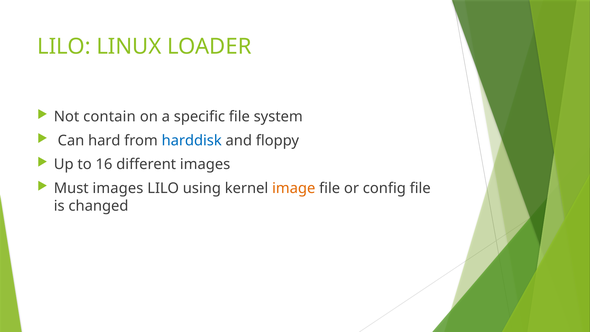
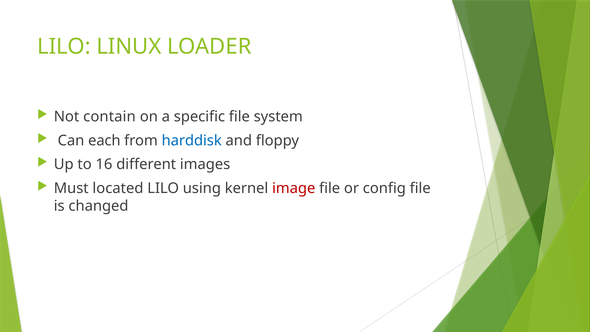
hard: hard -> each
Must images: images -> located
image colour: orange -> red
